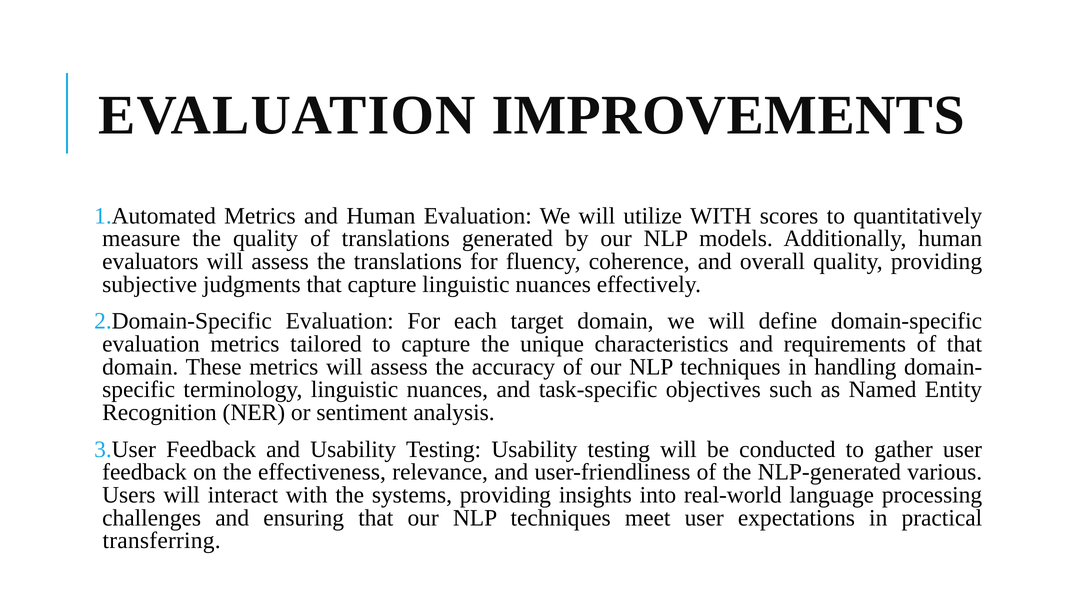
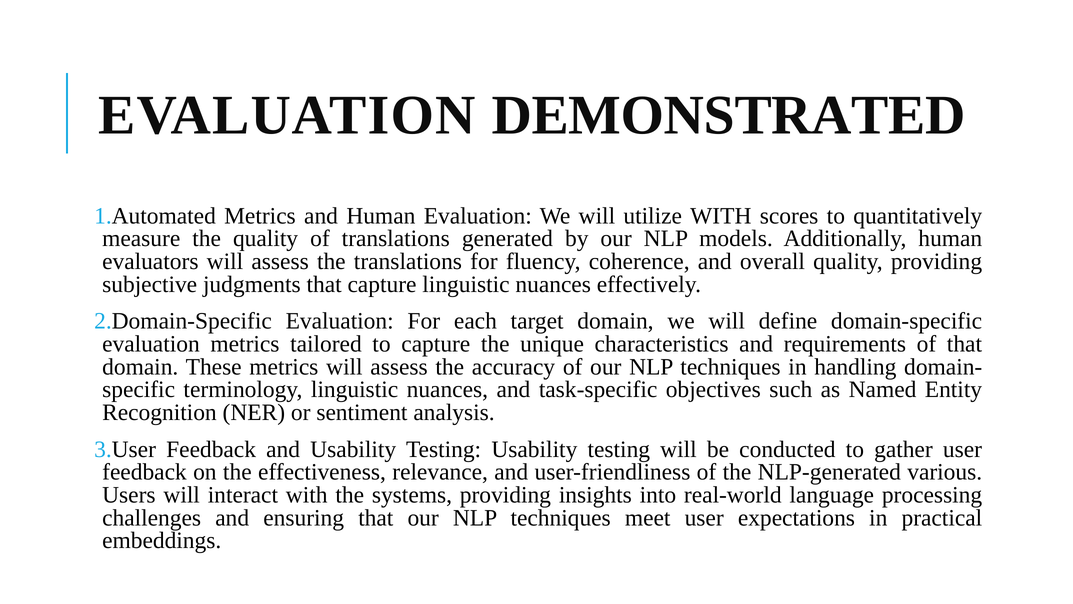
IMPROVEMENTS: IMPROVEMENTS -> DEMONSTRATED
transferring: transferring -> embeddings
